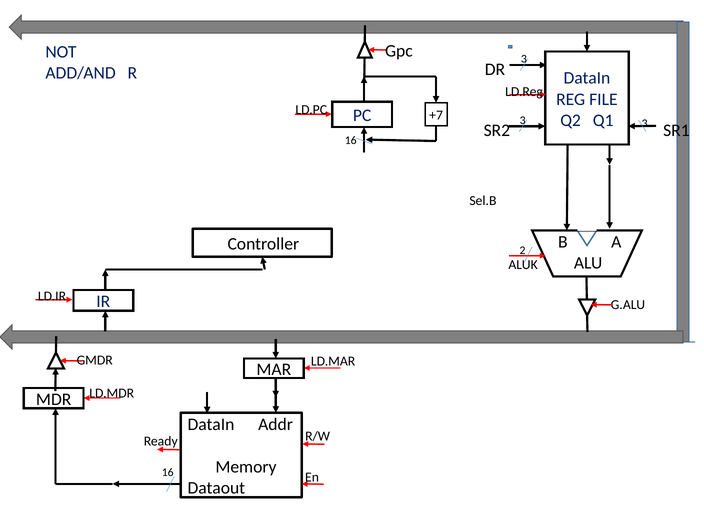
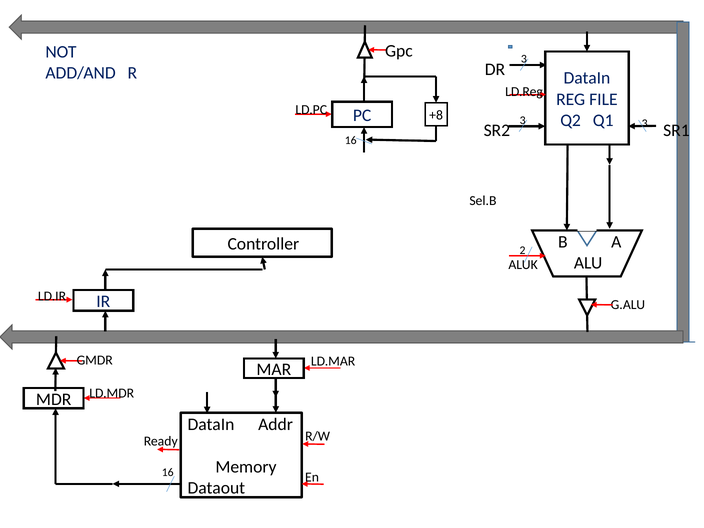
+7: +7 -> +8
